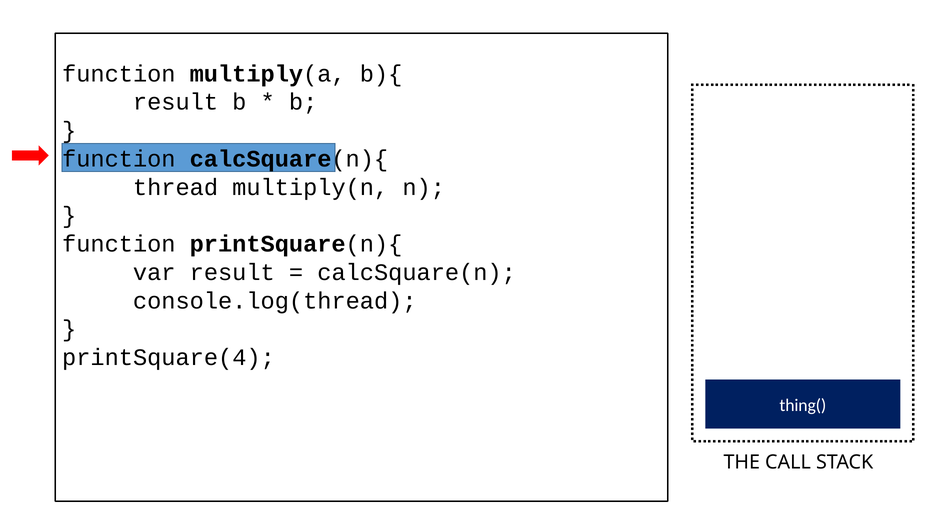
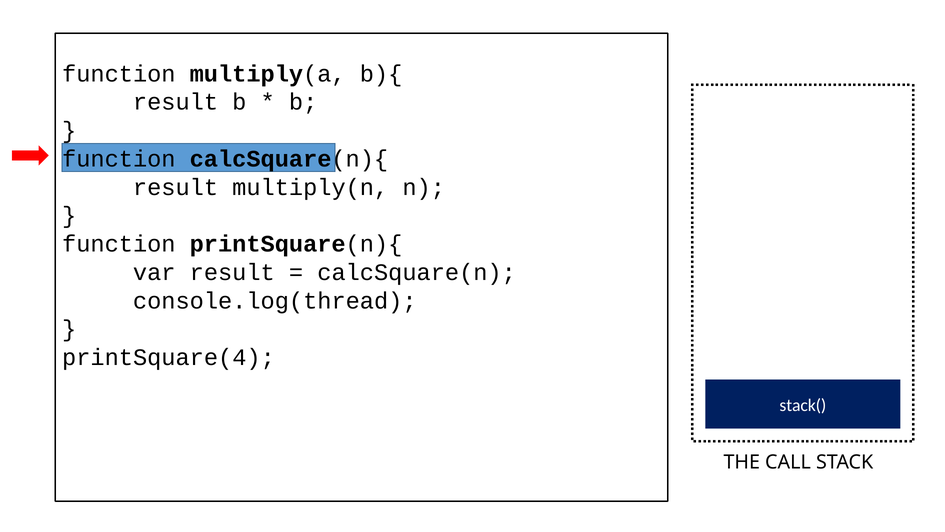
thread at (176, 187): thread -> result
thing(: thing( -> stack(
